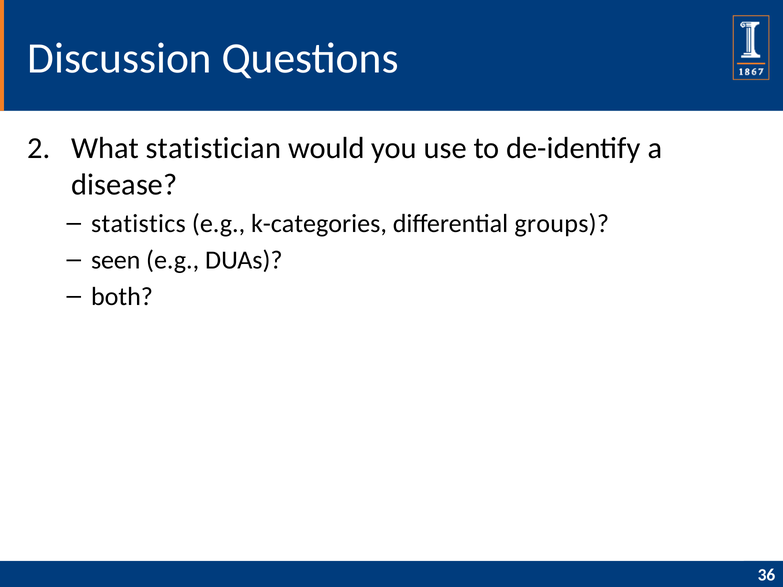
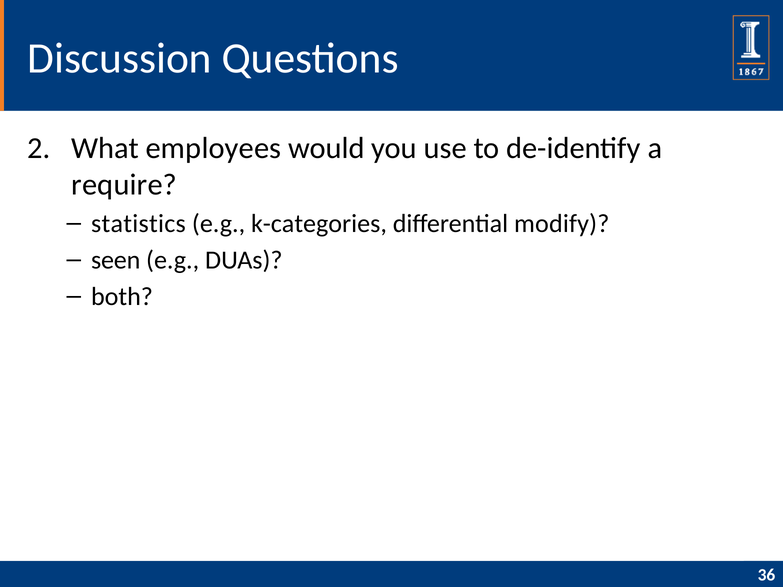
statistician: statistician -> employees
disease: disease -> require
groups: groups -> modify
